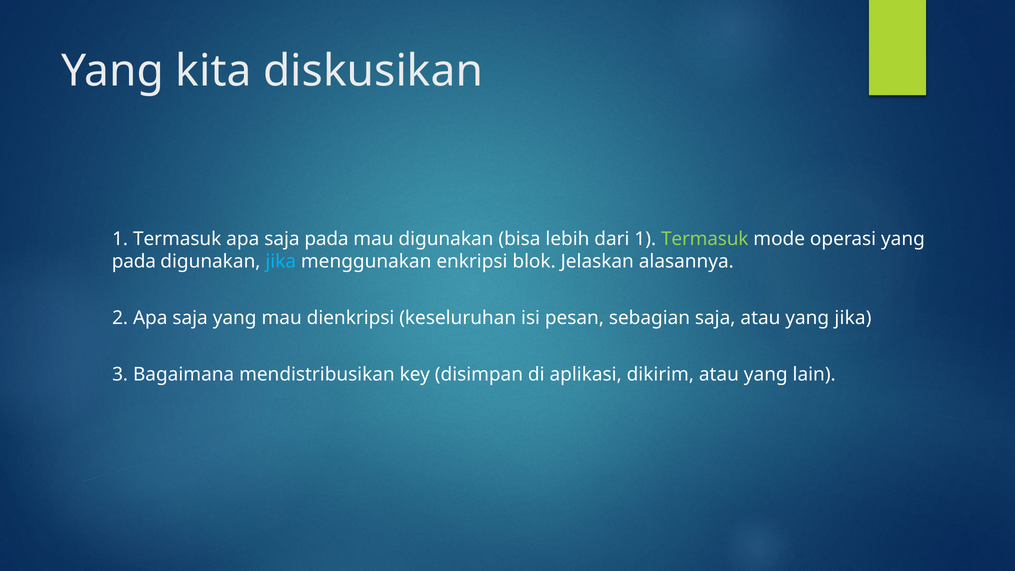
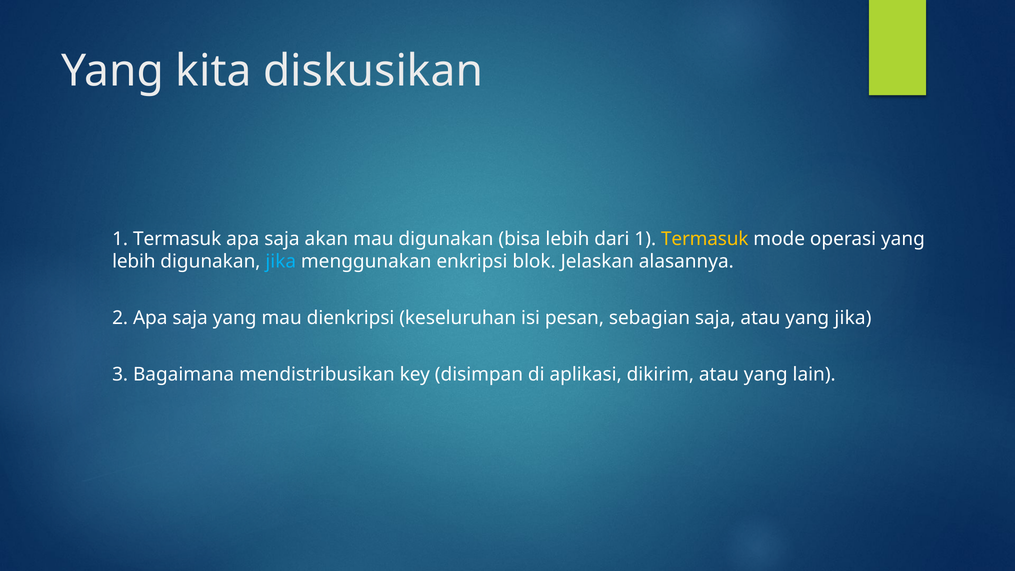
saja pada: pada -> akan
Termasuk at (705, 239) colour: light green -> yellow
pada at (134, 262): pada -> lebih
